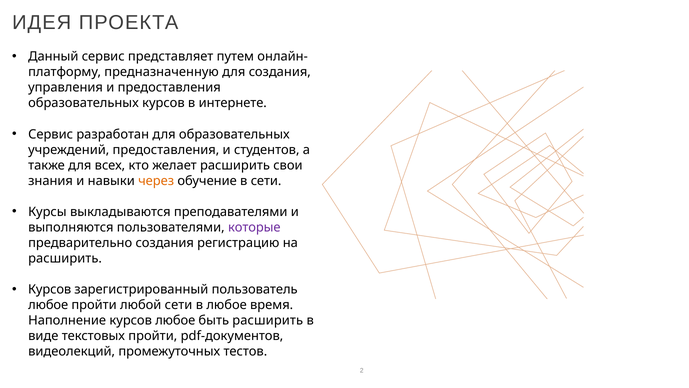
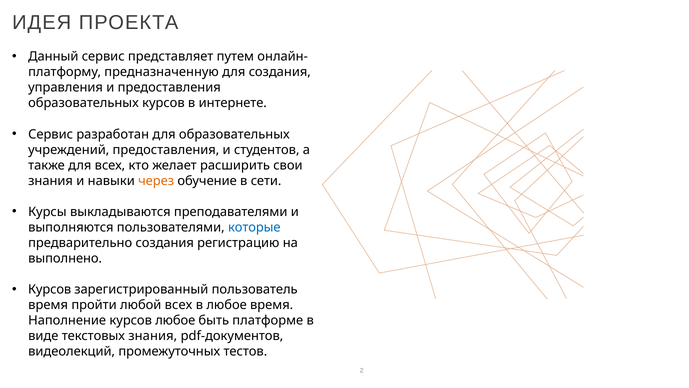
которые colour: purple -> blue
расширить at (65, 258): расширить -> выполнено
любое at (48, 305): любое -> время
любой сети: сети -> всех
быть расширить: расширить -> платформе
текстовых пройти: пройти -> знания
